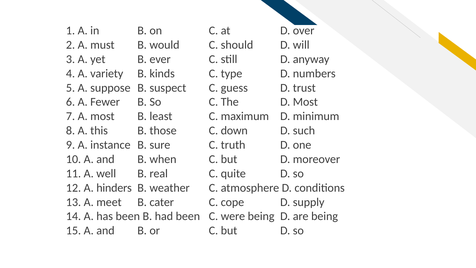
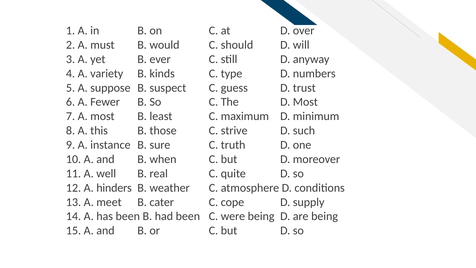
down: down -> strive
